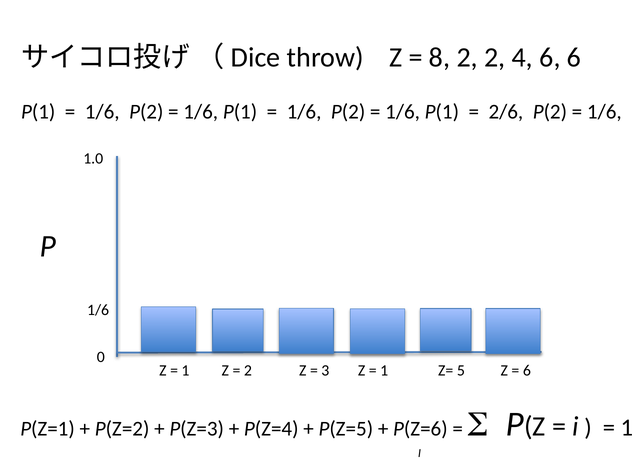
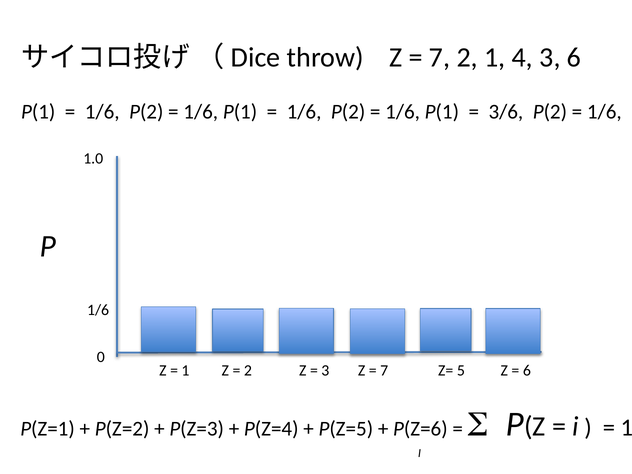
8 at (439, 58): 8 -> 7
2 2: 2 -> 1
4 6: 6 -> 3
2/6: 2/6 -> 3/6
1 at (384, 370): 1 -> 7
